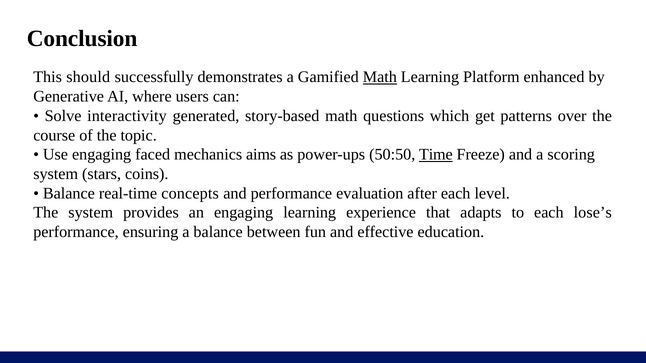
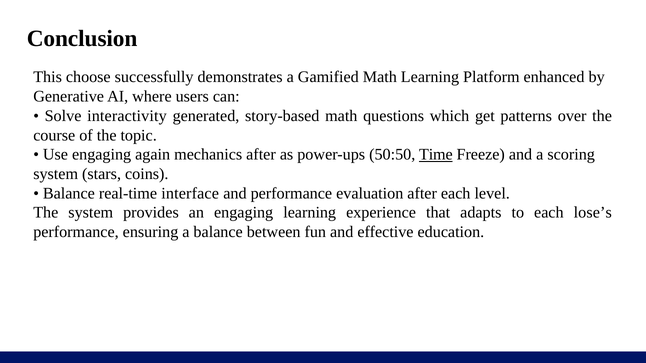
should: should -> choose
Math at (380, 77) underline: present -> none
faced: faced -> again
mechanics aims: aims -> after
concepts: concepts -> interface
